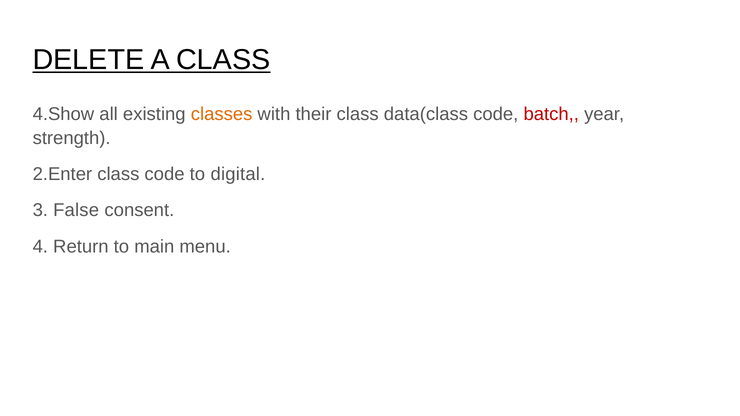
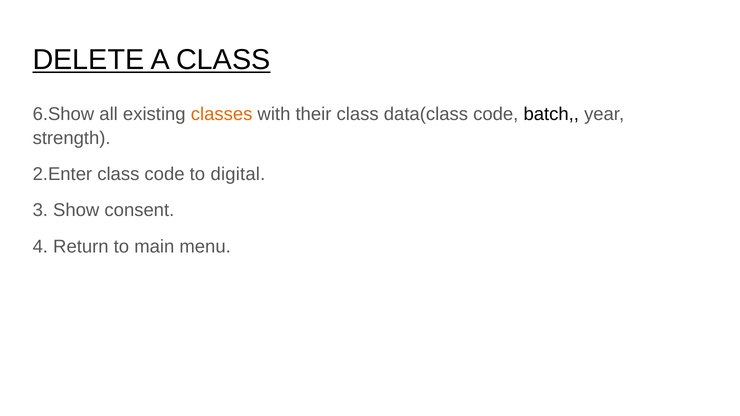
4.Show: 4.Show -> 6.Show
batch colour: red -> black
False: False -> Show
